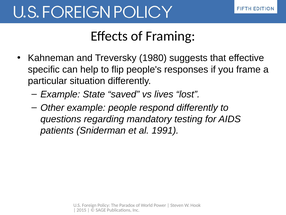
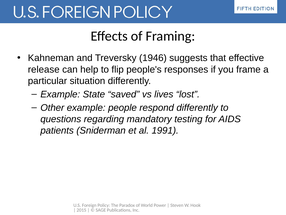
1980: 1980 -> 1946
specific: specific -> release
